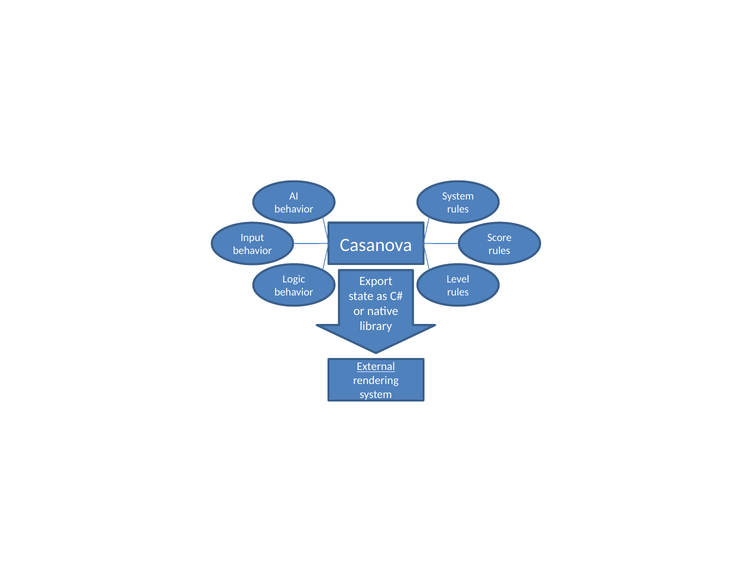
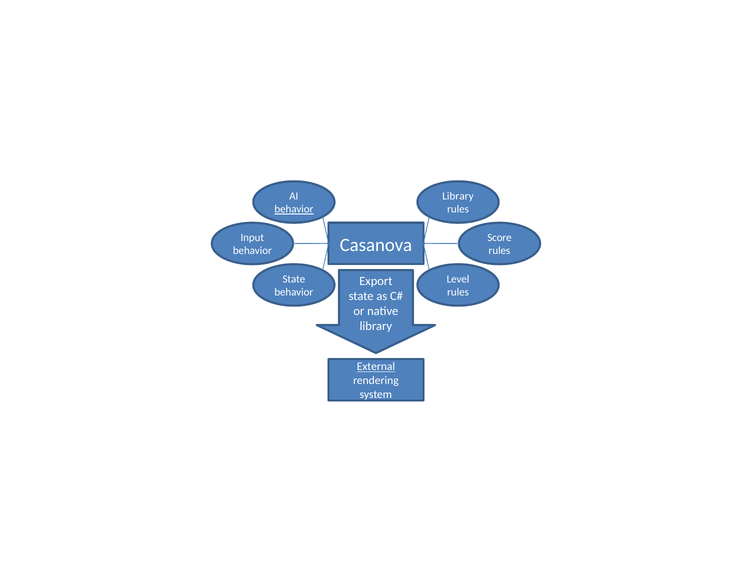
System at (458, 196): System -> Library
behavior at (294, 209) underline: none -> present
Logic at (294, 279): Logic -> State
